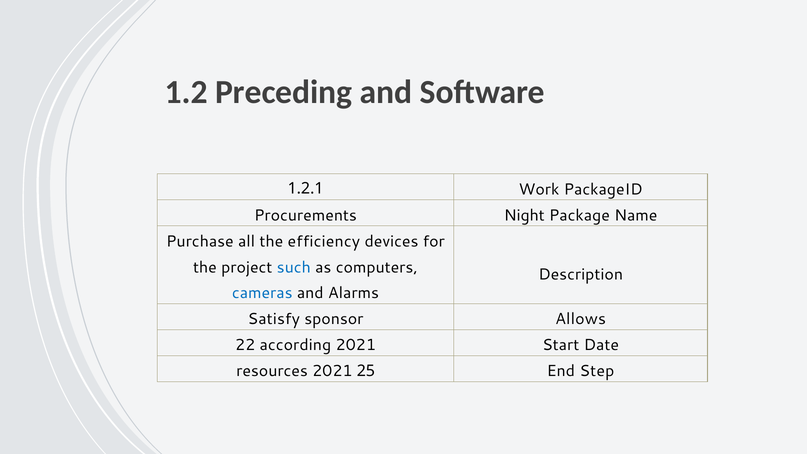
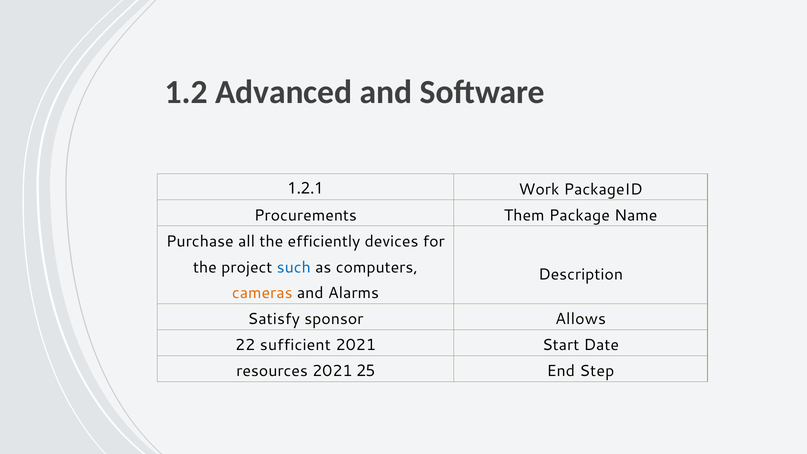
Preceding: Preceding -> Advanced
Night: Night -> Them
efficiency: efficiency -> efficiently
cameras colour: blue -> orange
according: according -> sufficient
